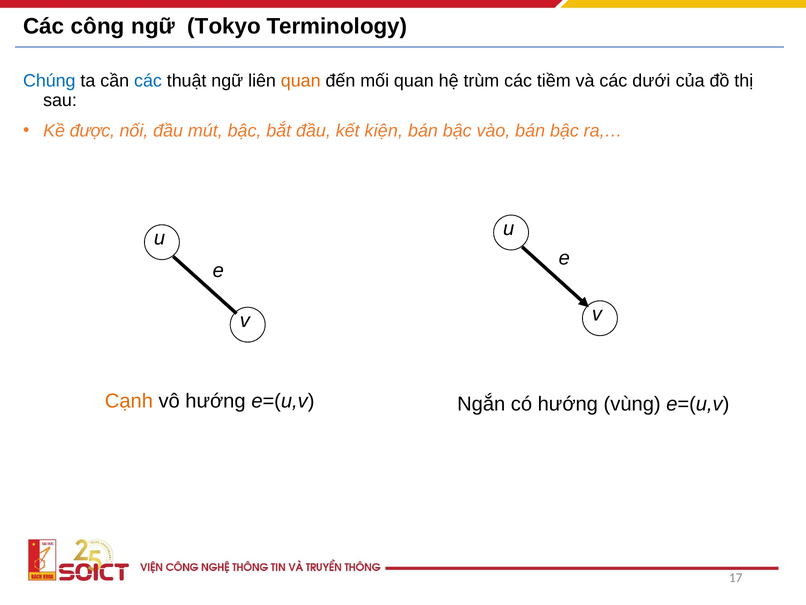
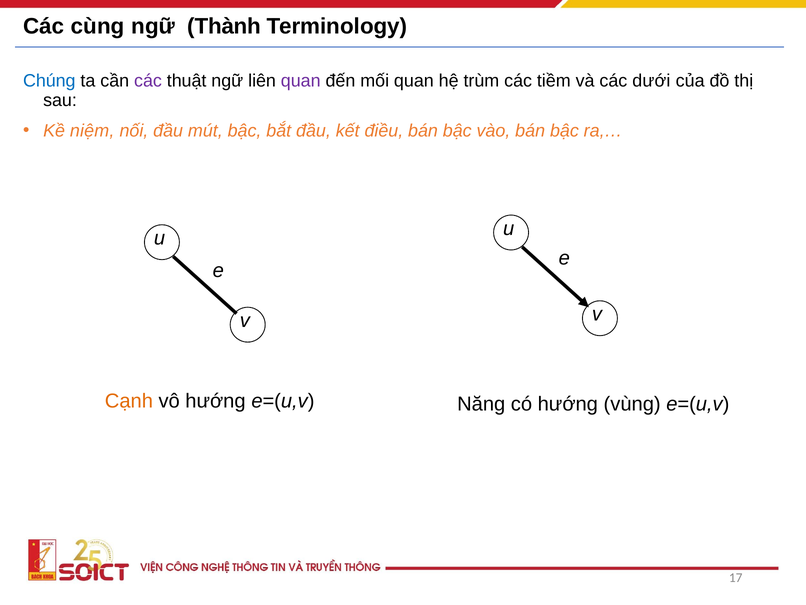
công: công -> cùng
Tokyo: Tokyo -> Thành
các at (148, 81) colour: blue -> purple
quan at (301, 81) colour: orange -> purple
được: được -> niệm
kiện: kiện -> điều
Ngắn: Ngắn -> Năng
